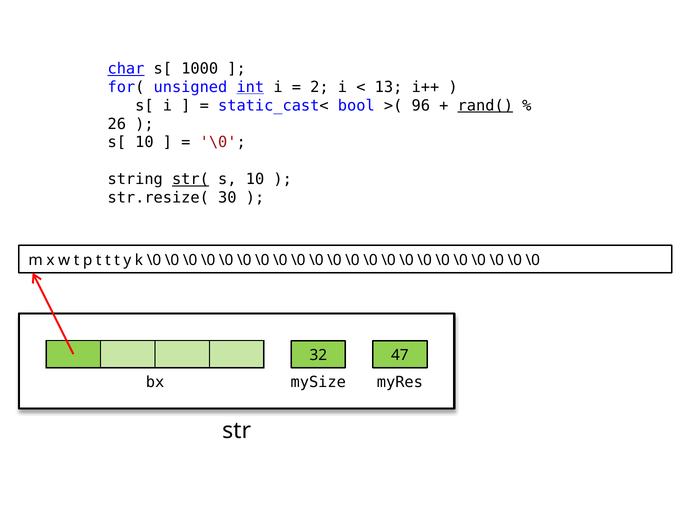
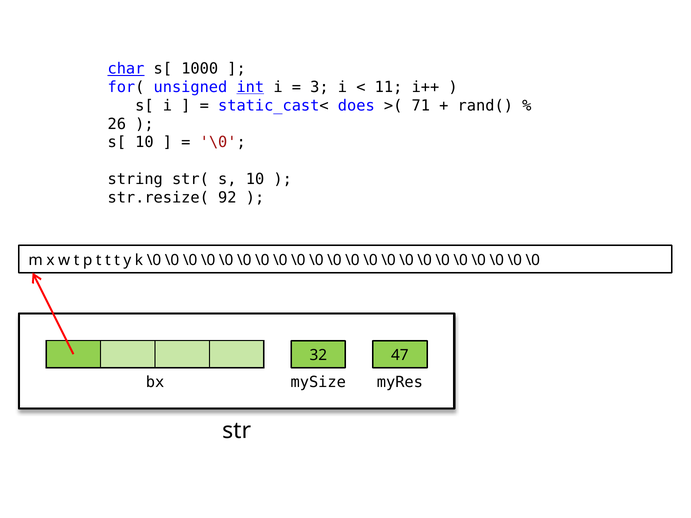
2: 2 -> 3
13: 13 -> 11
bool: bool -> does
96: 96 -> 71
rand( underline: present -> none
str( underline: present -> none
30: 30 -> 92
